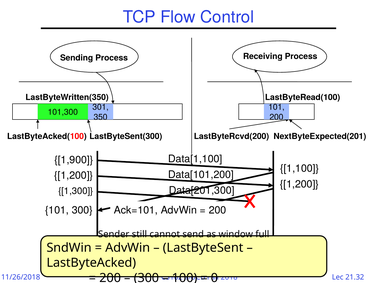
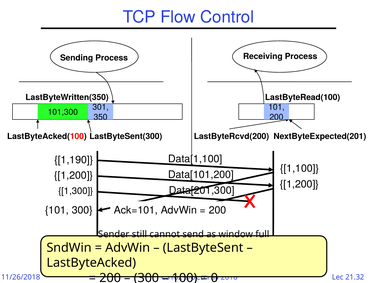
1,900: 1,900 -> 1,190
